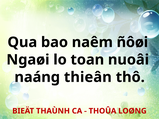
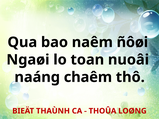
thieân: thieân -> chaêm
